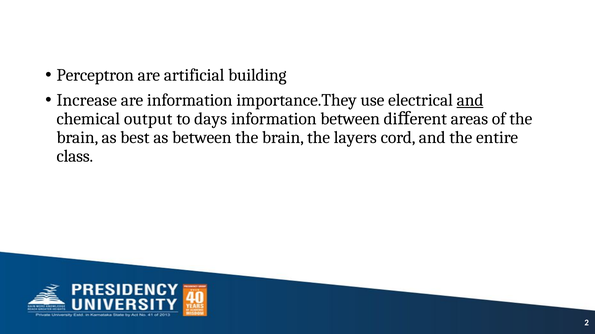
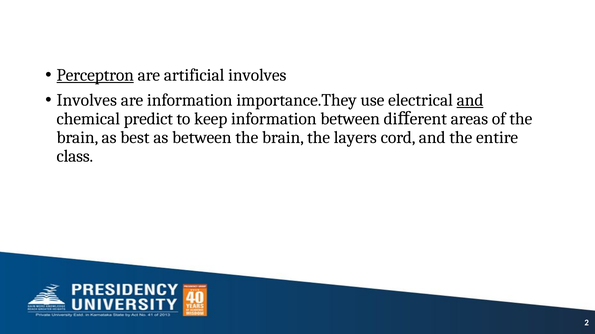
Perceptron underline: none -> present
artificial building: building -> involves
Increase at (87, 100): Increase -> Involves
output: output -> predict
days: days -> keep
